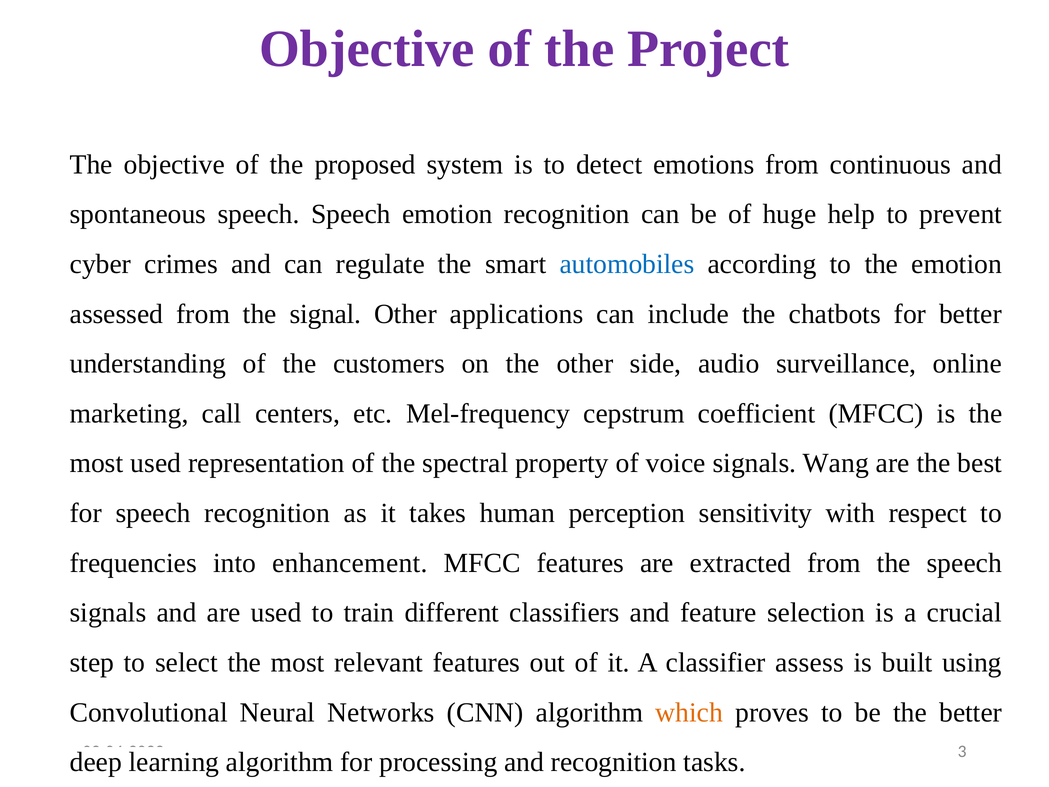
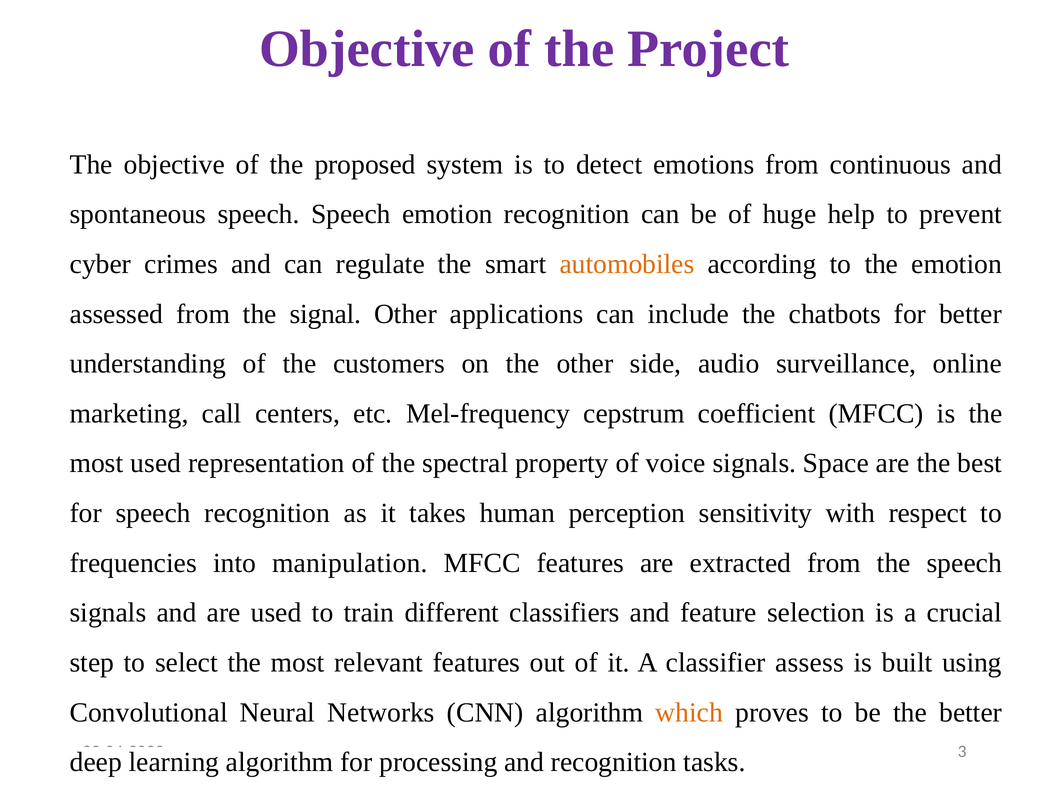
automobiles colour: blue -> orange
Wang: Wang -> Space
enhancement: enhancement -> manipulation
